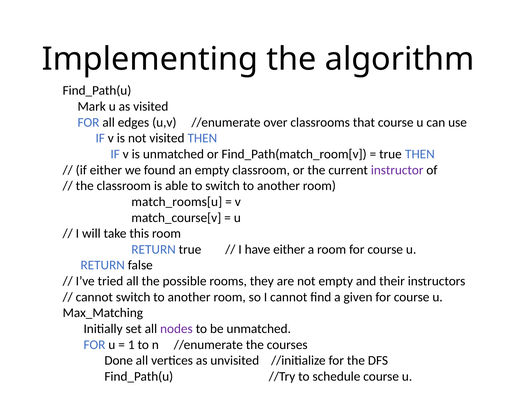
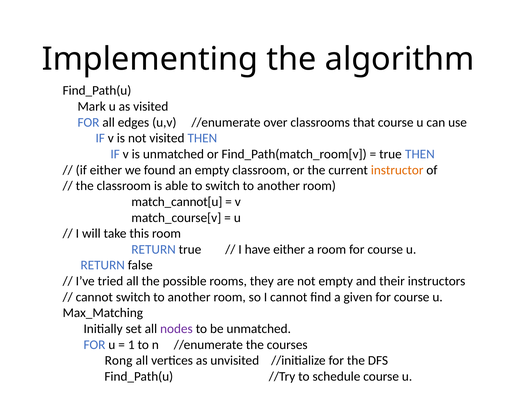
instructor colour: purple -> orange
match_rooms[u: match_rooms[u -> match_cannot[u
Done: Done -> Rong
